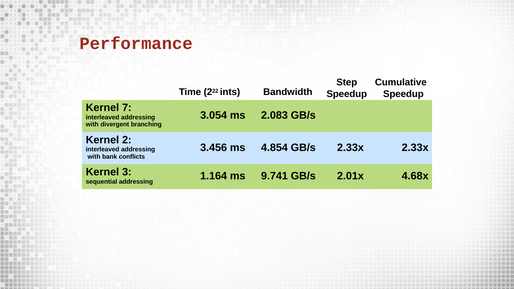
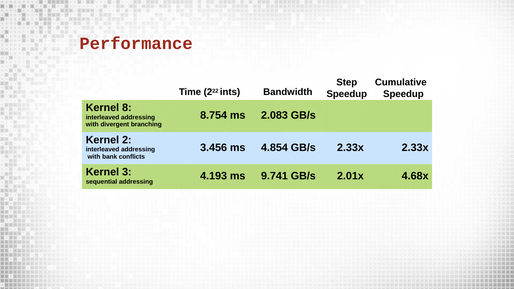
7: 7 -> 8
3.054: 3.054 -> 8.754
1.164: 1.164 -> 4.193
